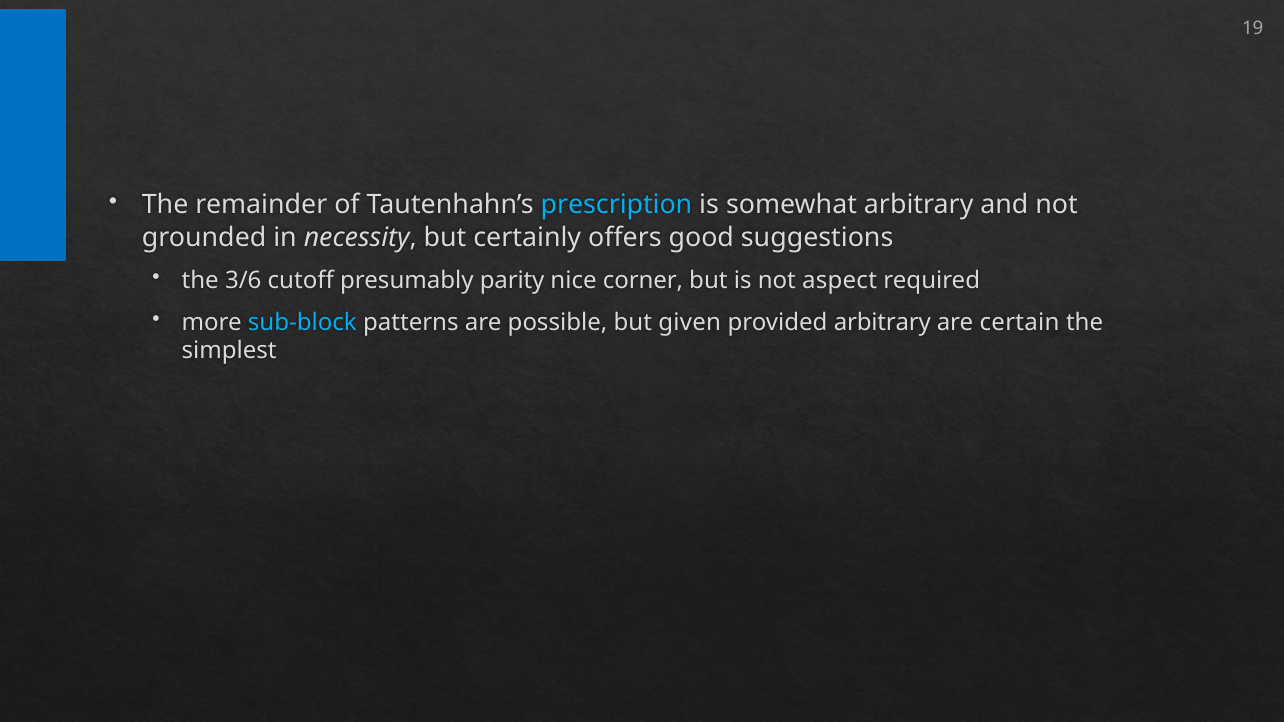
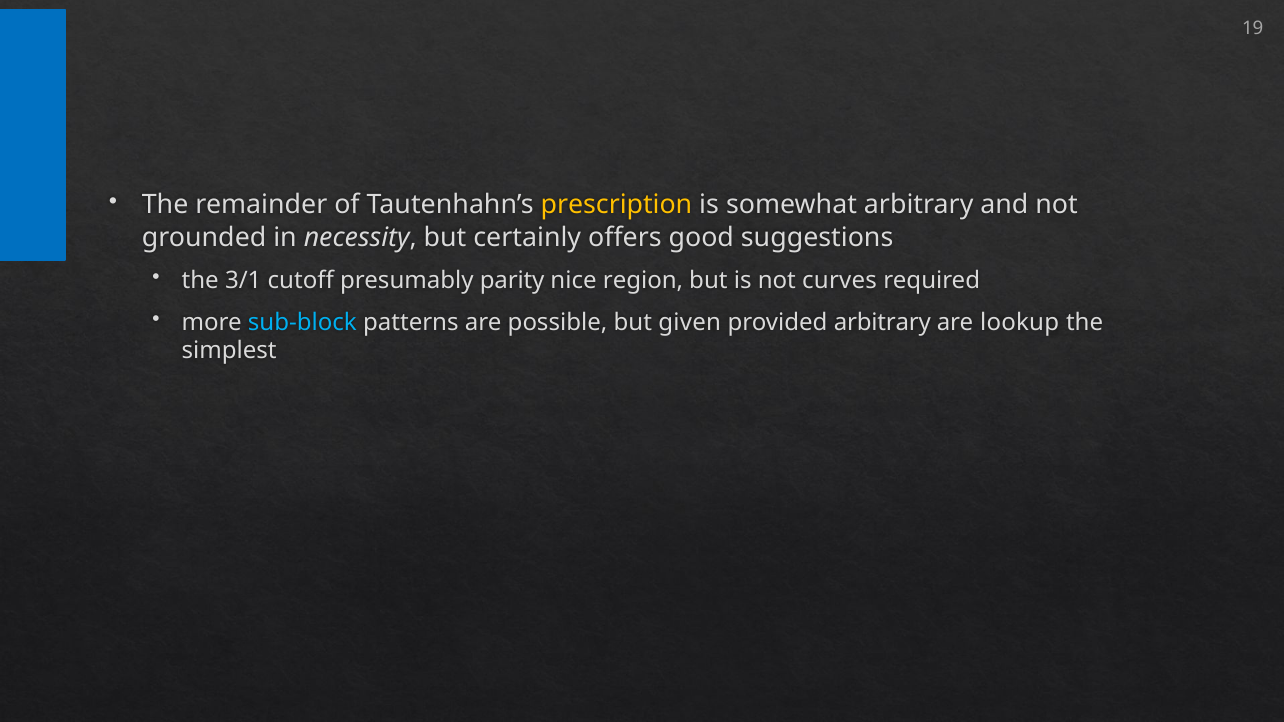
prescription colour: light blue -> yellow
3/6: 3/6 -> 3/1
corner: corner -> region
aspect: aspect -> curves
certain: certain -> lookup
